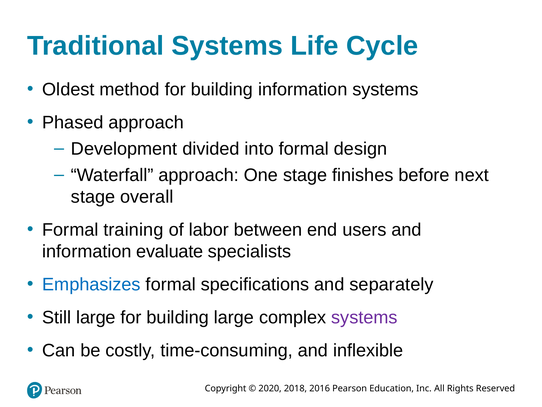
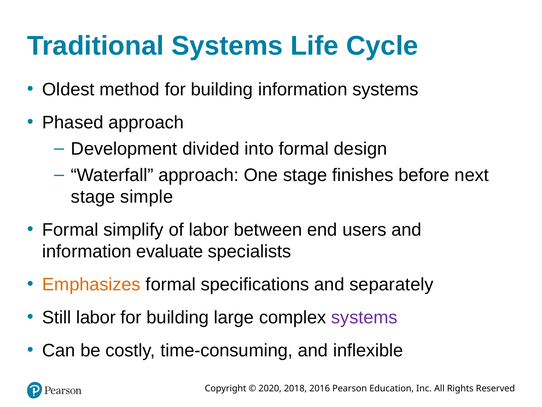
overall: overall -> simple
training: training -> simplify
Emphasizes colour: blue -> orange
Still large: large -> labor
